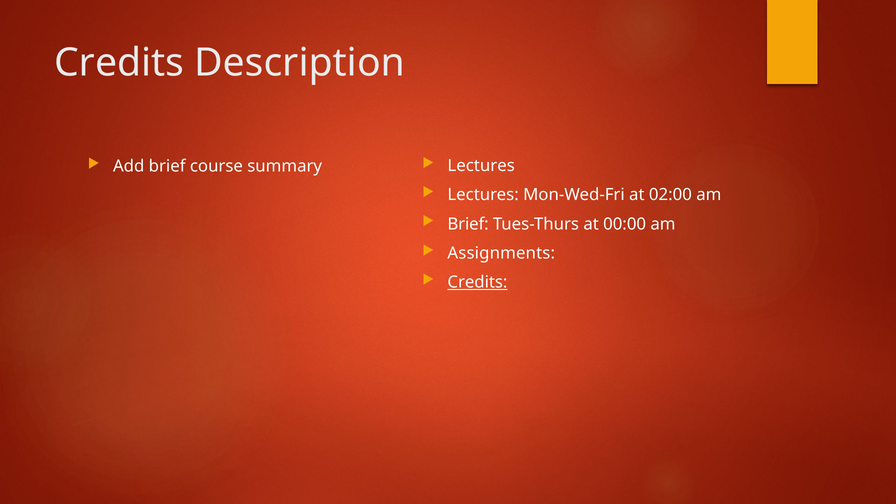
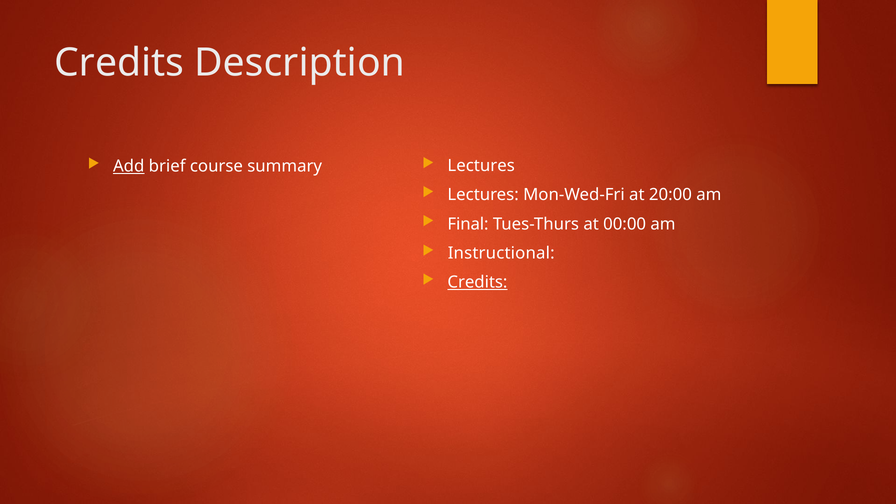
Add underline: none -> present
02:00: 02:00 -> 20:00
Brief at (468, 224): Brief -> Final
Assignments: Assignments -> Instructional
